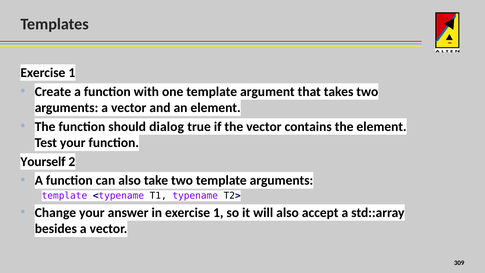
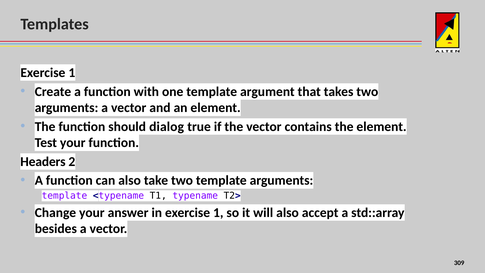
Yourself: Yourself -> Headers
